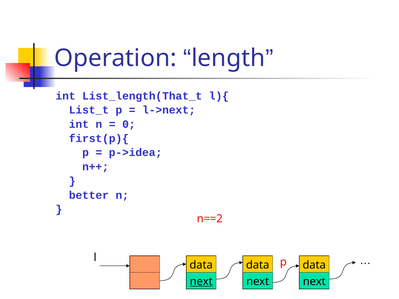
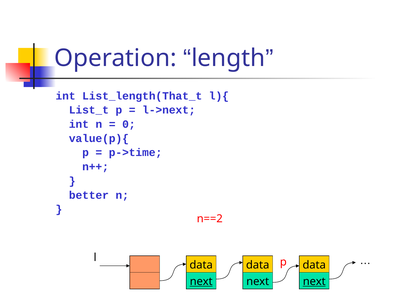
first(p){: first(p){ -> value(p){
p->idea: p->idea -> p->time
next at (314, 282) underline: none -> present
